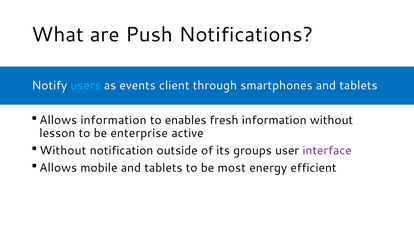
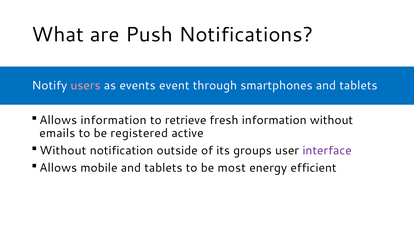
users colour: light blue -> pink
client: client -> event
enables: enables -> retrieve
lesson: lesson -> emails
enterprise: enterprise -> registered
